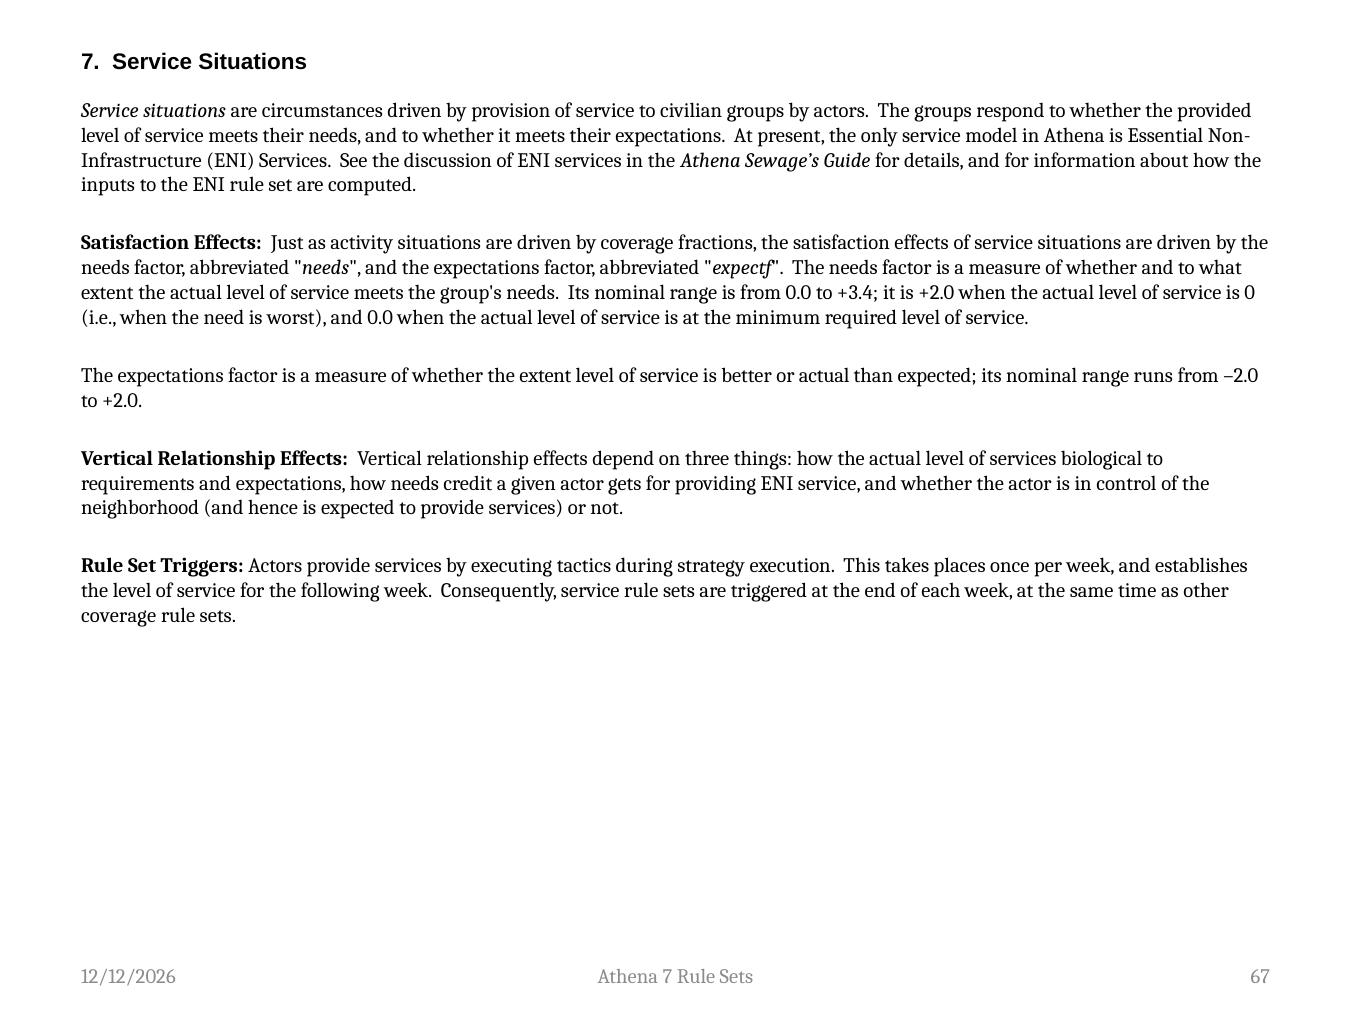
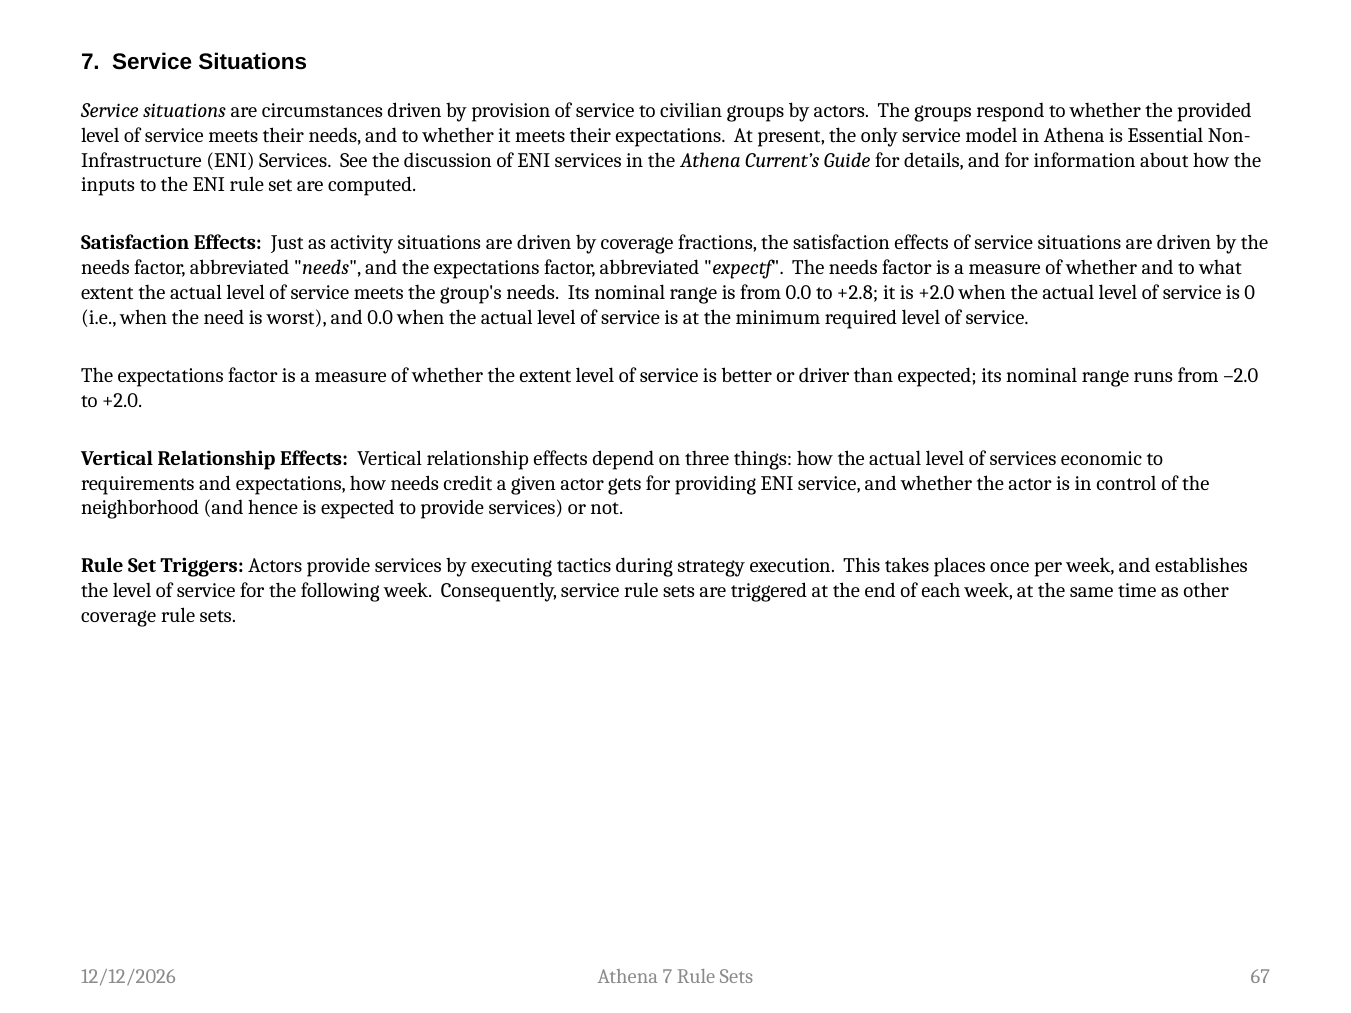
Sewage’s: Sewage’s -> Current’s
+3.4: +3.4 -> +2.8
or actual: actual -> driver
biological: biological -> economic
